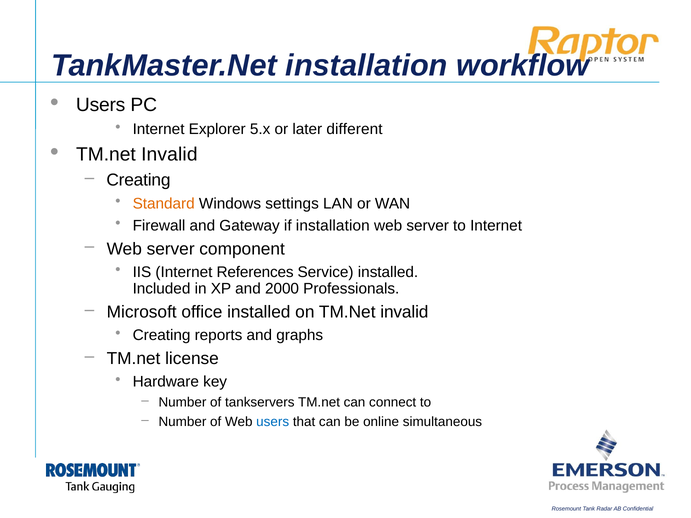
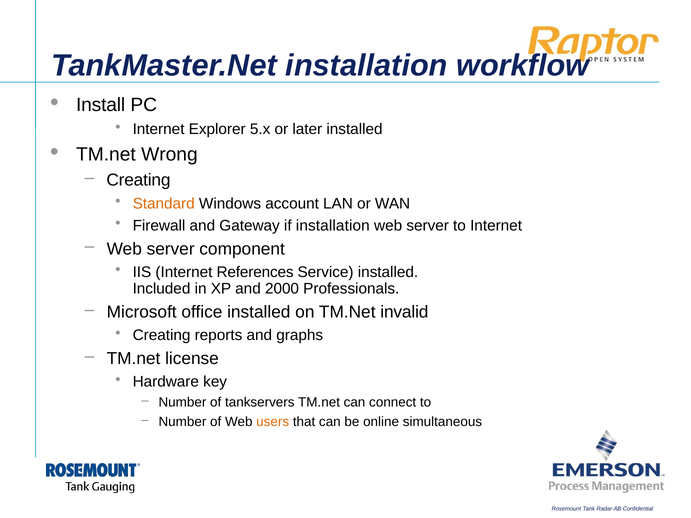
Users at (101, 105): Users -> Install
later different: different -> installed
Invalid at (169, 154): Invalid -> Wrong
settings: settings -> account
users at (273, 422) colour: blue -> orange
